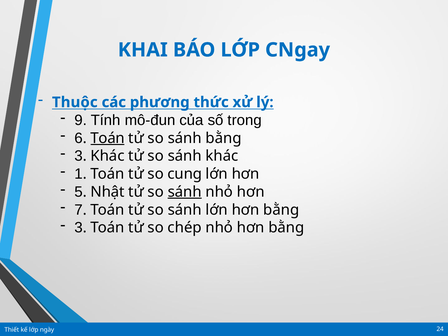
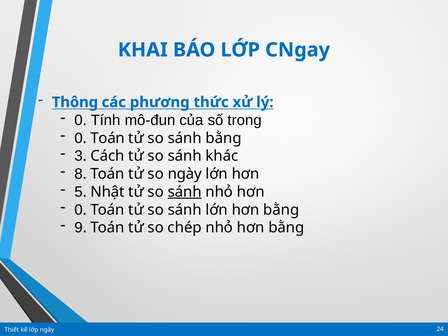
Thuộc: Thuộc -> Thông
9 at (81, 120): 9 -> 0
6 at (79, 138): 6 -> 0
Toán at (108, 138) underline: present -> none
Khác at (108, 156): Khác -> Cách
1: 1 -> 8
so cung: cung -> ngày
7 at (79, 210): 7 -> 0
3 at (79, 228): 3 -> 9
